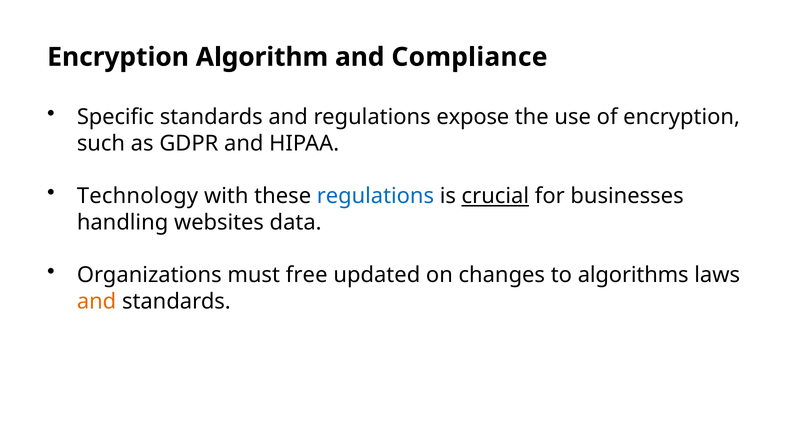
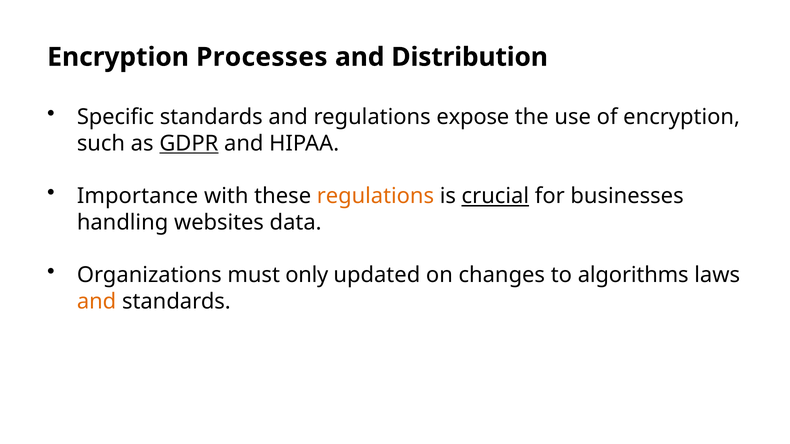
Algorithm: Algorithm -> Processes
Compliance: Compliance -> Distribution
GDPR underline: none -> present
Technology: Technology -> Importance
regulations at (375, 196) colour: blue -> orange
free: free -> only
